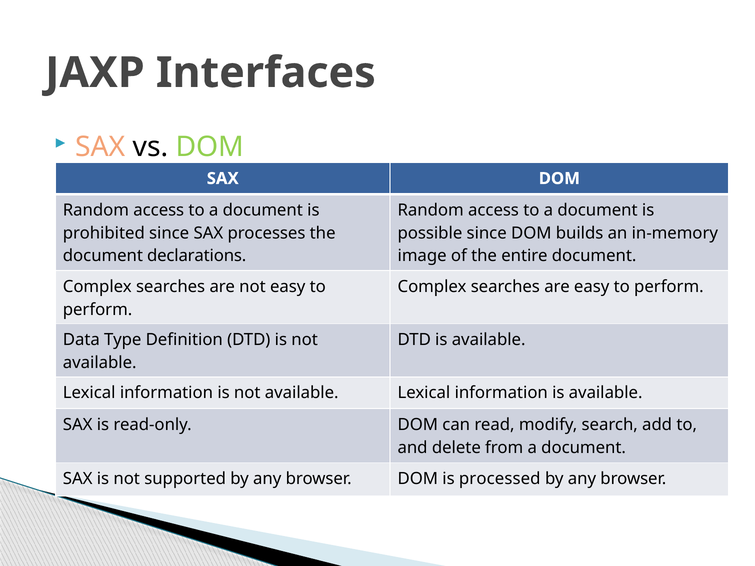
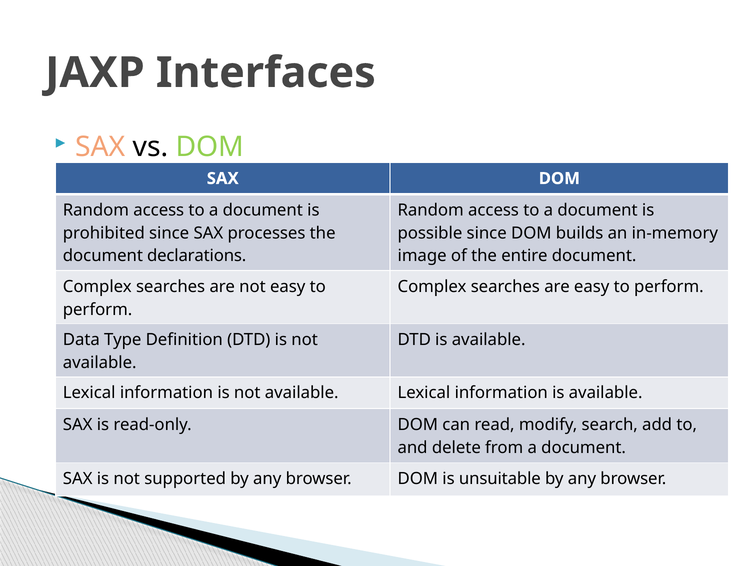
processed: processed -> unsuitable
